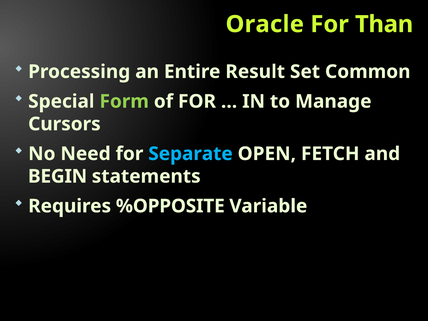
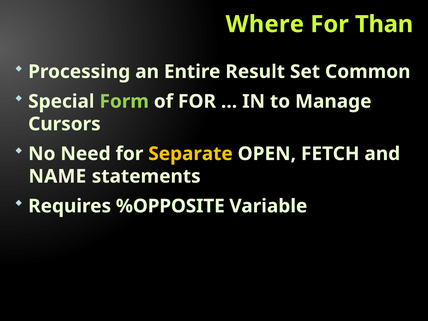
Oracle: Oracle -> Where
Separate colour: light blue -> yellow
BEGIN: BEGIN -> NAME
